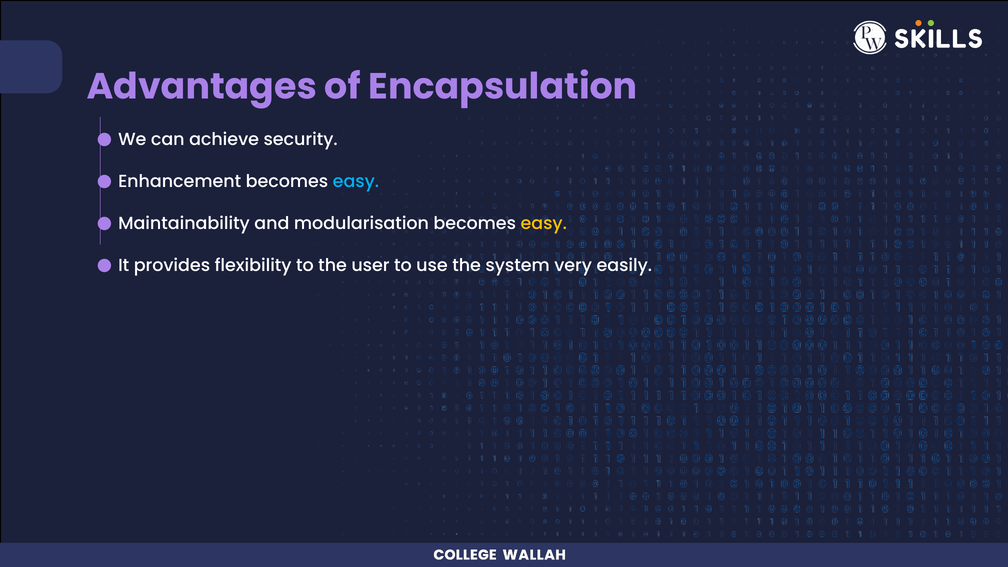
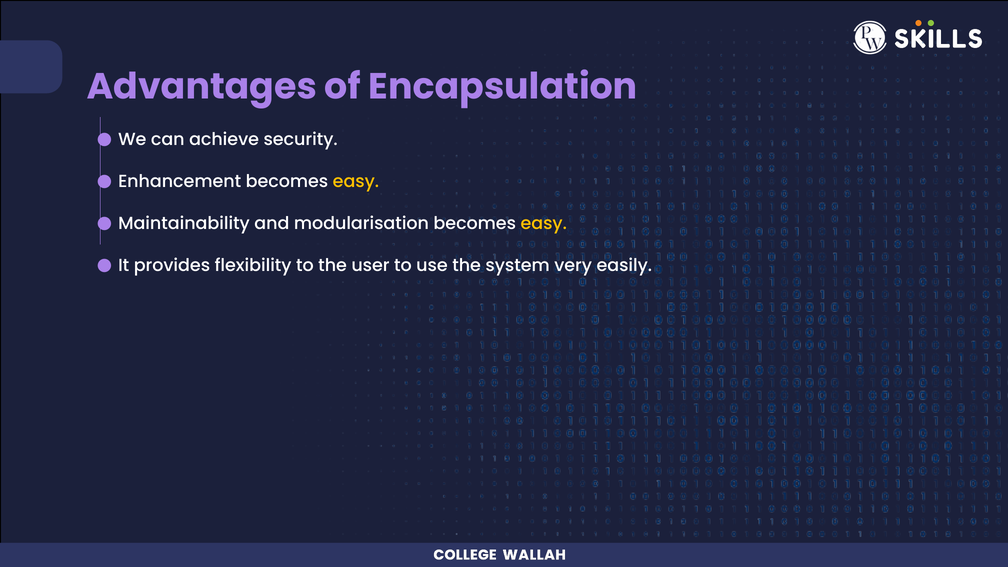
easy at (356, 181) colour: light blue -> yellow
